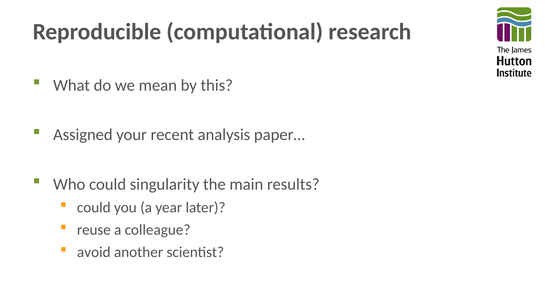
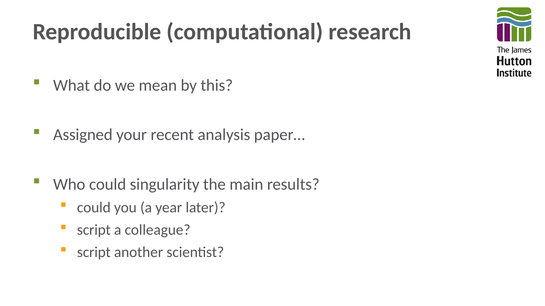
reuse at (94, 230): reuse -> script
avoid at (94, 253): avoid -> script
